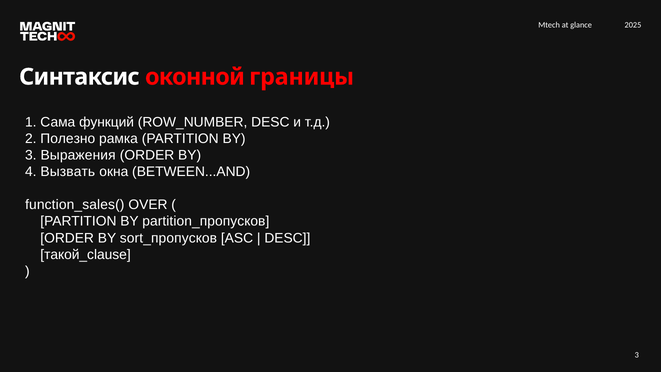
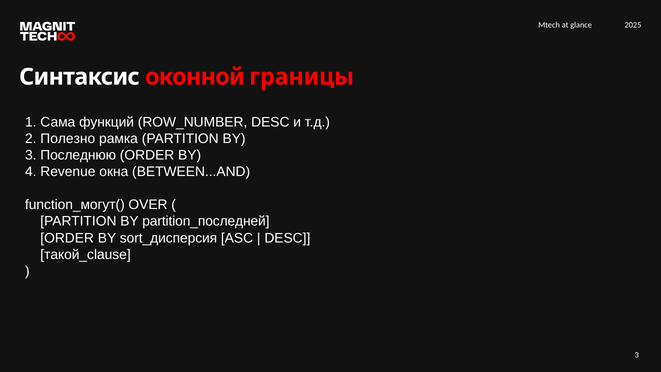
Выражения: Выражения -> Последнюю
Вызвать: Вызвать -> Revenue
function_sales(: function_sales( -> function_могут(
partition_пропусков: partition_пропусков -> partition_последней
sort_пропусков: sort_пропусков -> sort_дисперсия
